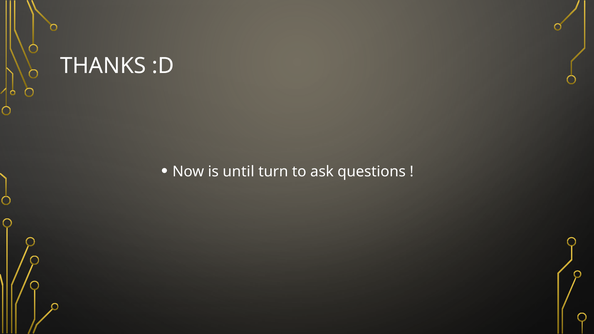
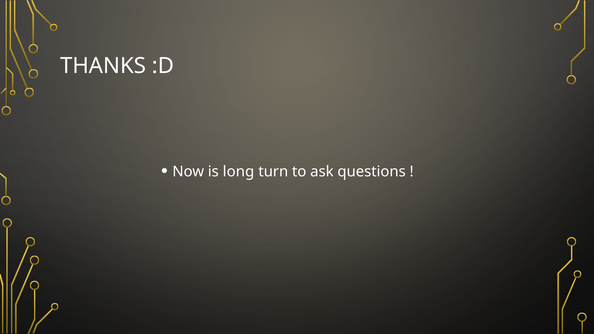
until: until -> long
